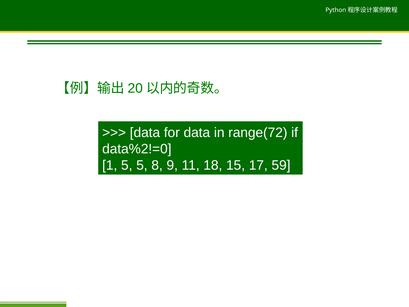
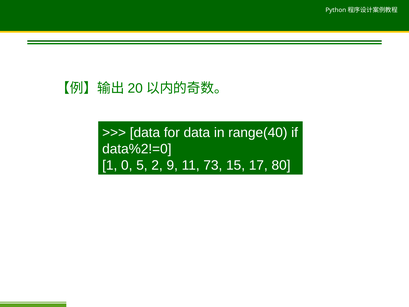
range(72: range(72 -> range(40
1 5: 5 -> 0
8: 8 -> 2
18: 18 -> 73
59: 59 -> 80
